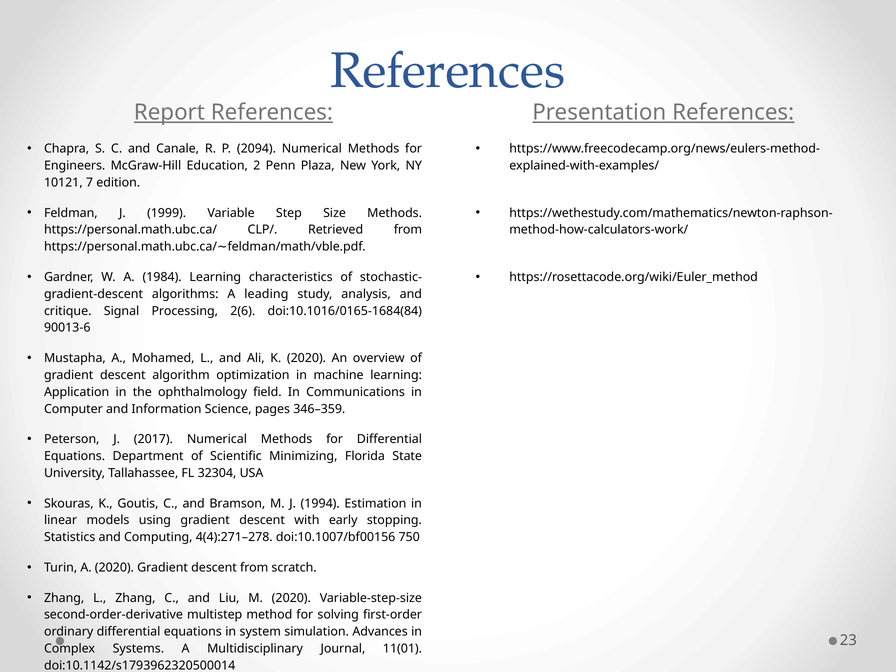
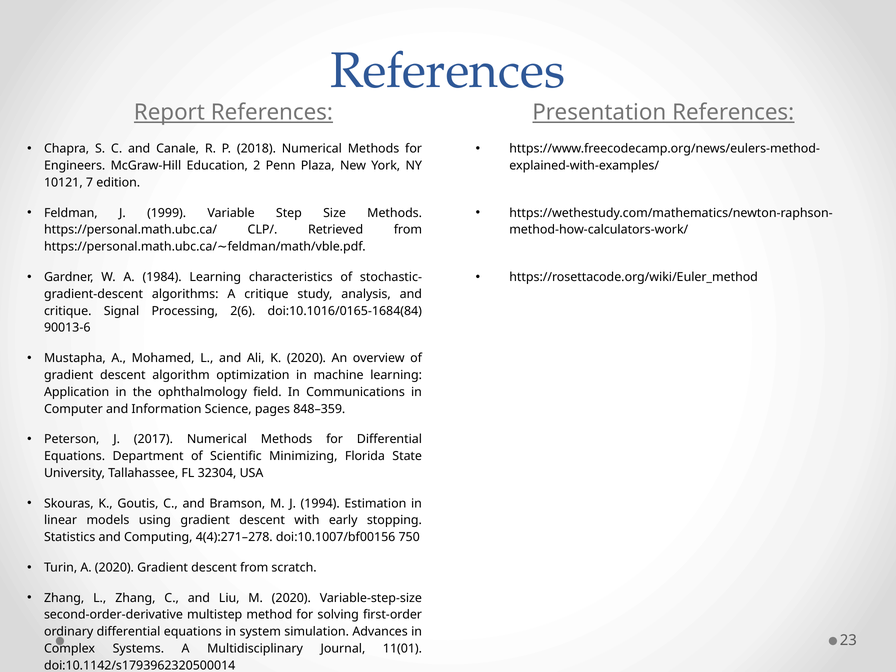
2094: 2094 -> 2018
A leading: leading -> critique
346–359: 346–359 -> 848–359
